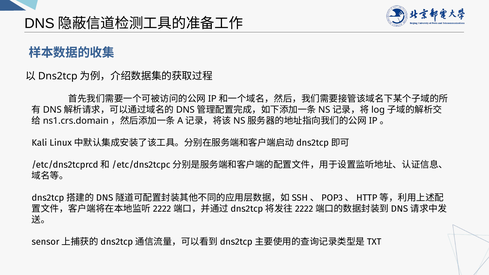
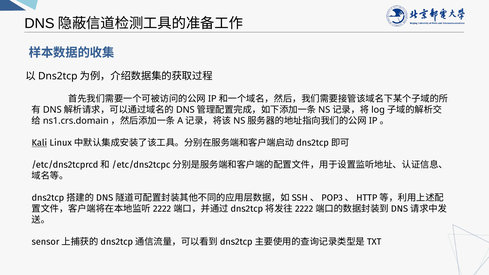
Kali underline: none -> present
